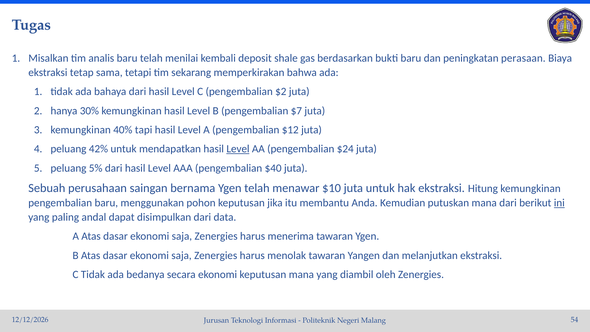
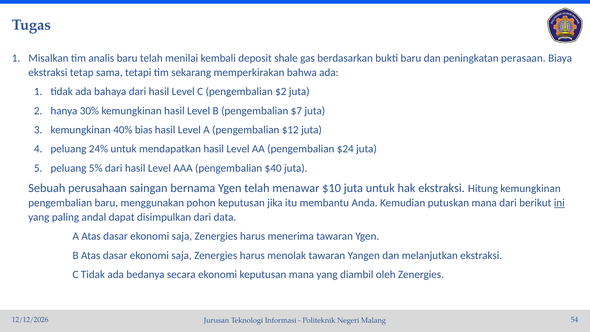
tapi: tapi -> bias
42%: 42% -> 24%
Level at (238, 149) underline: present -> none
